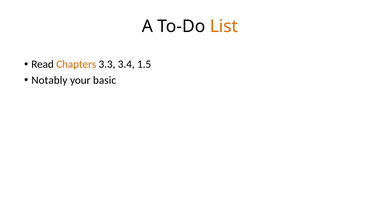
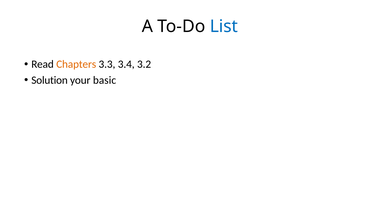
List colour: orange -> blue
1.5: 1.5 -> 3.2
Notably: Notably -> Solution
